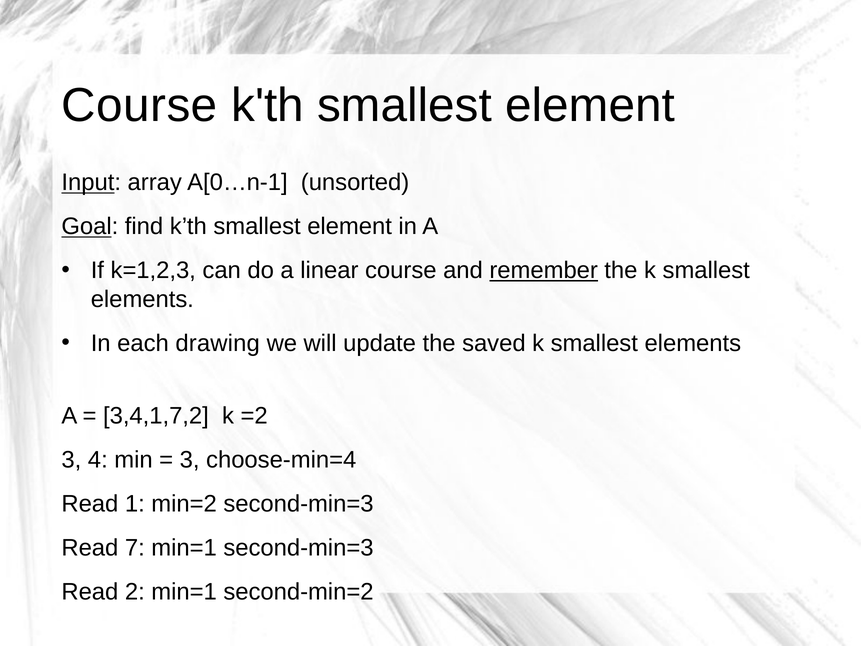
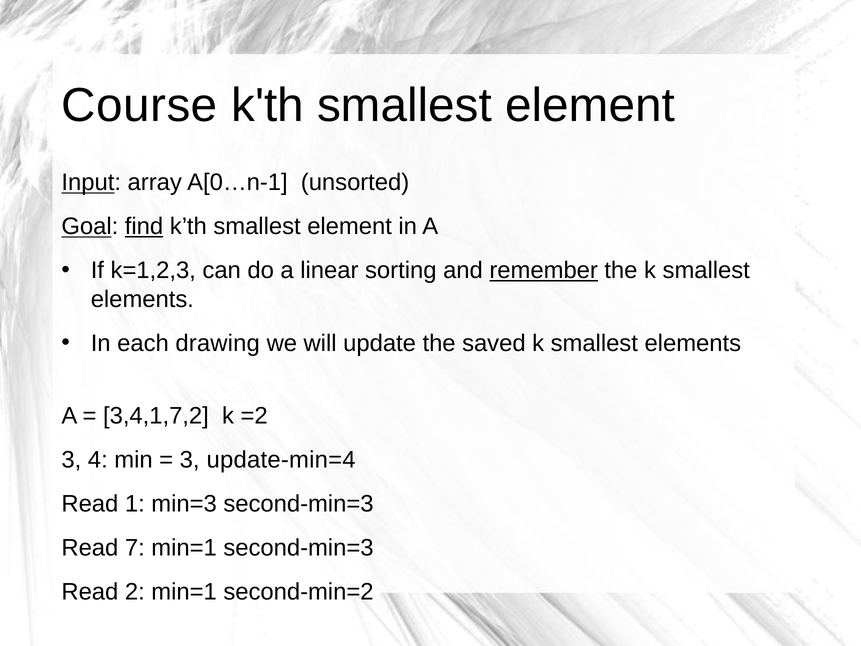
find underline: none -> present
linear course: course -> sorting
choose-min=4: choose-min=4 -> update-min=4
min=2: min=2 -> min=3
